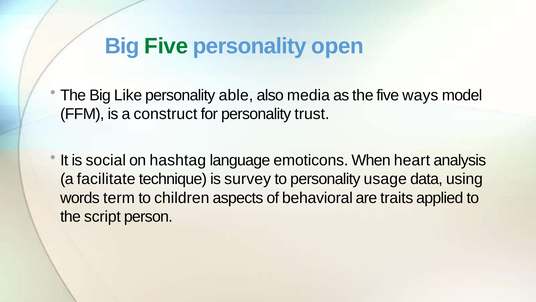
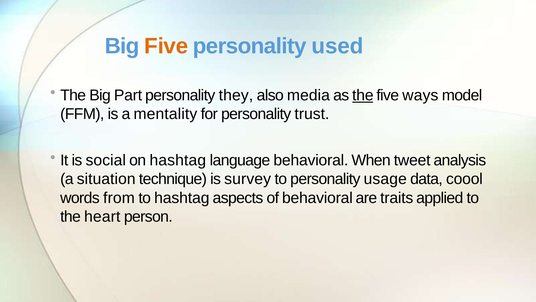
Five at (166, 46) colour: green -> orange
open: open -> used
Like: Like -> Part
able: able -> they
the at (363, 95) underline: none -> present
construct: construct -> mentality
language emoticons: emoticons -> behavioral
heart: heart -> tweet
facilitate: facilitate -> situation
using: using -> coool
term: term -> from
to children: children -> hashtag
script: script -> heart
